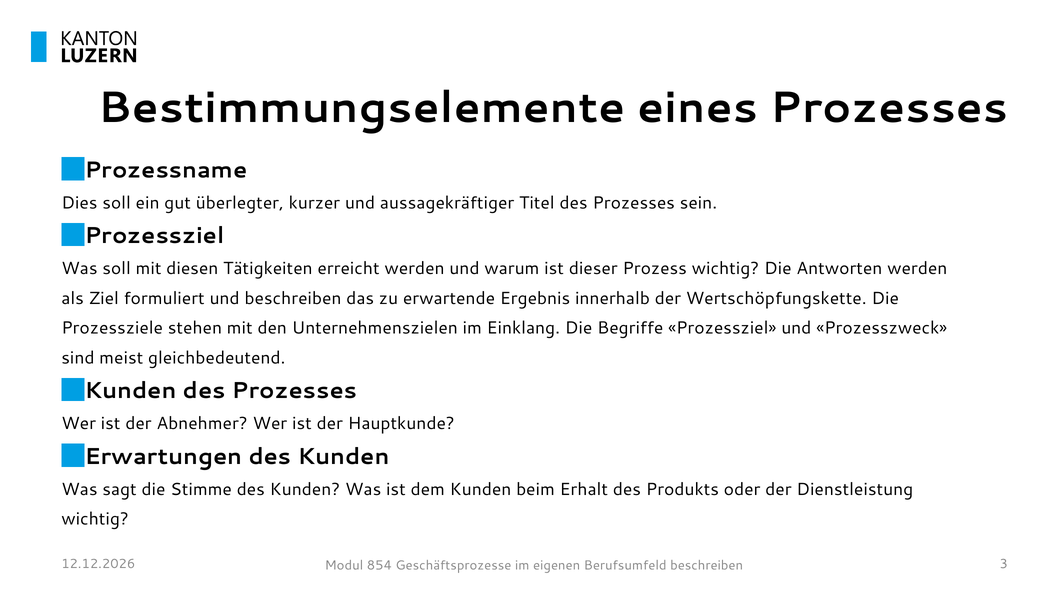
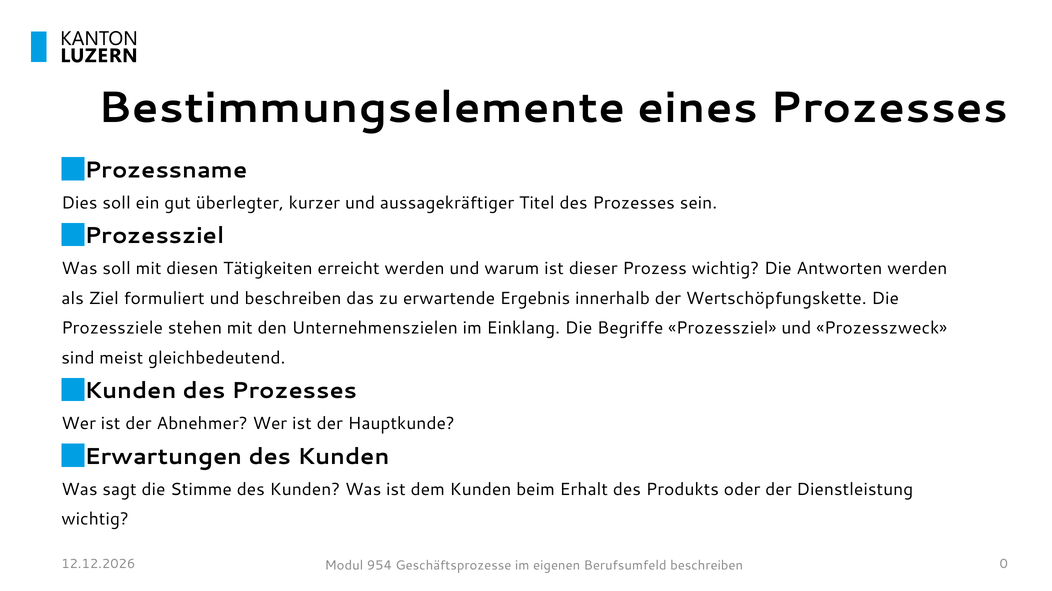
854: 854 -> 954
3: 3 -> 0
